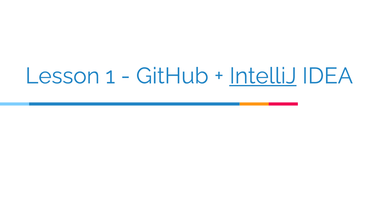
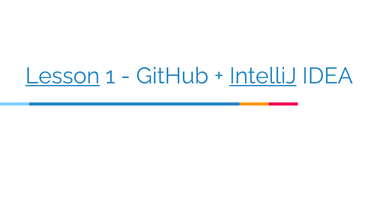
Lesson underline: none -> present
